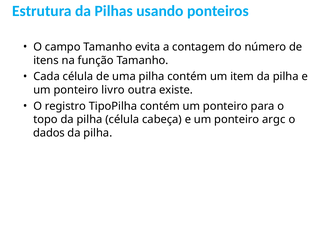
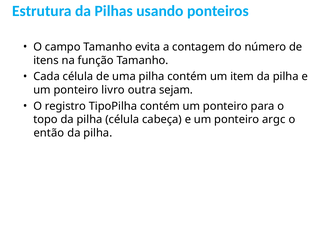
existe: existe -> sejam
dados: dados -> então
